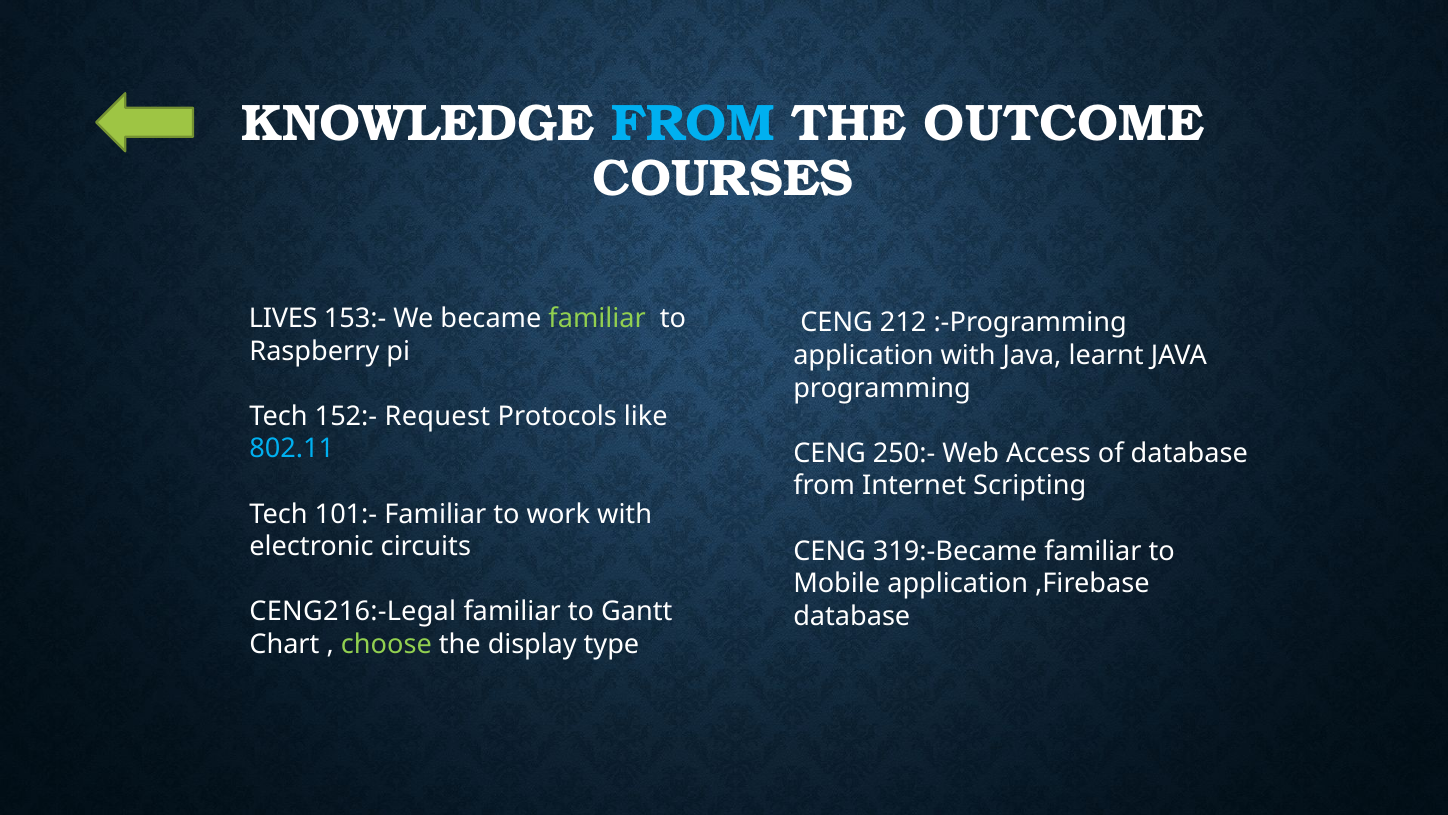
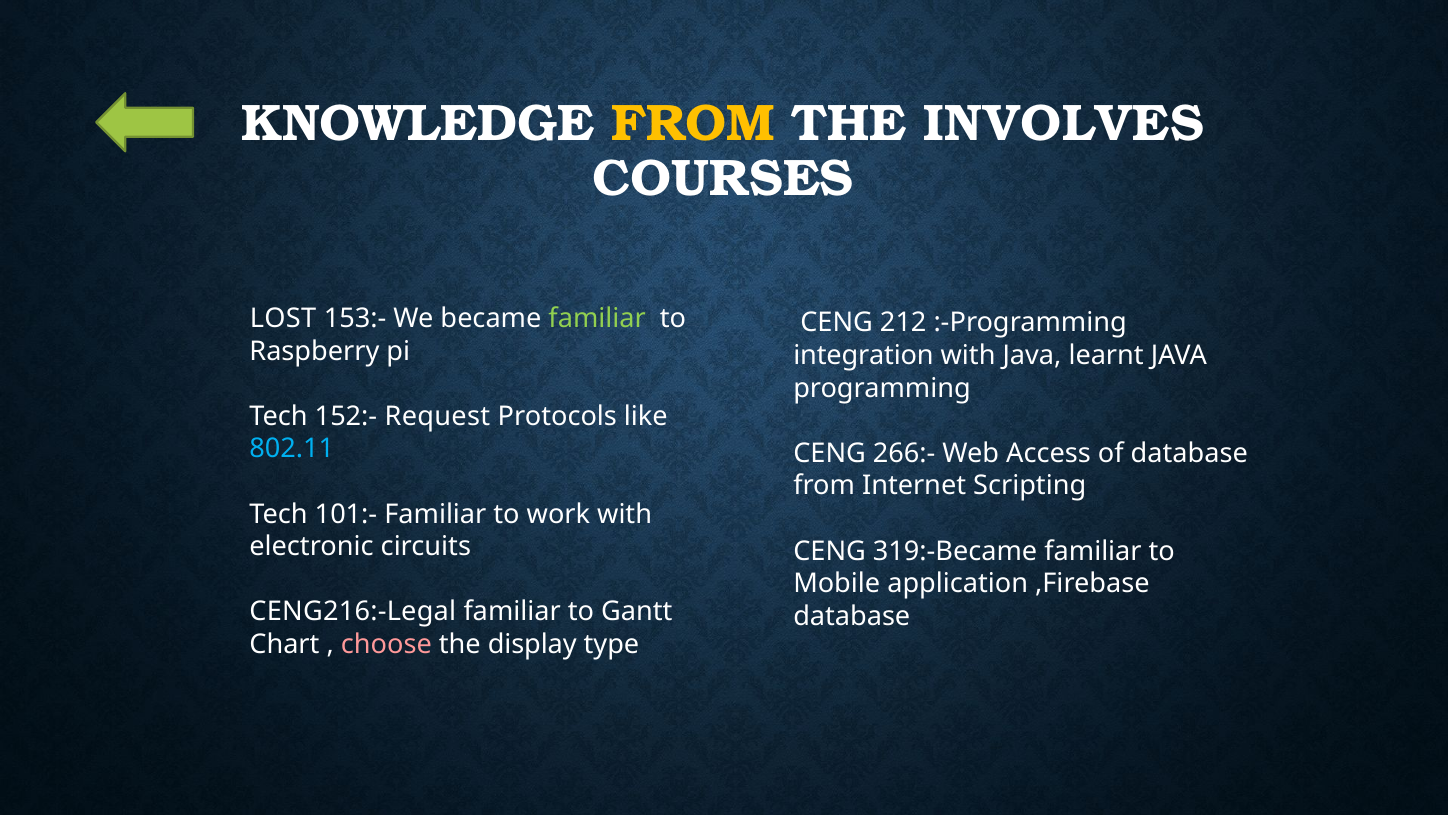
FROM at (693, 123) colour: light blue -> yellow
OUTCOME: OUTCOME -> INVOLVES
LIVES: LIVES -> LOST
application at (863, 355): application -> integration
250:-: 250:- -> 266:-
choose colour: light green -> pink
